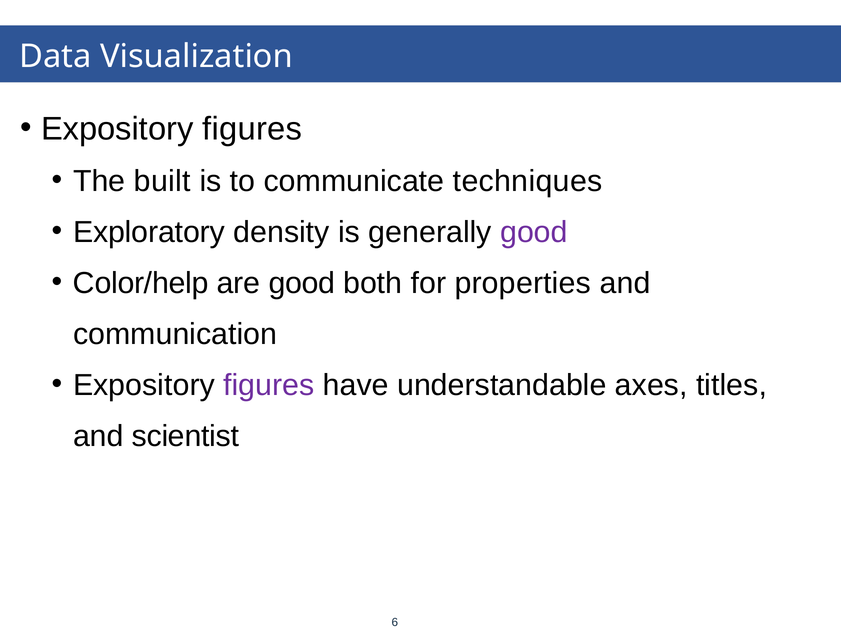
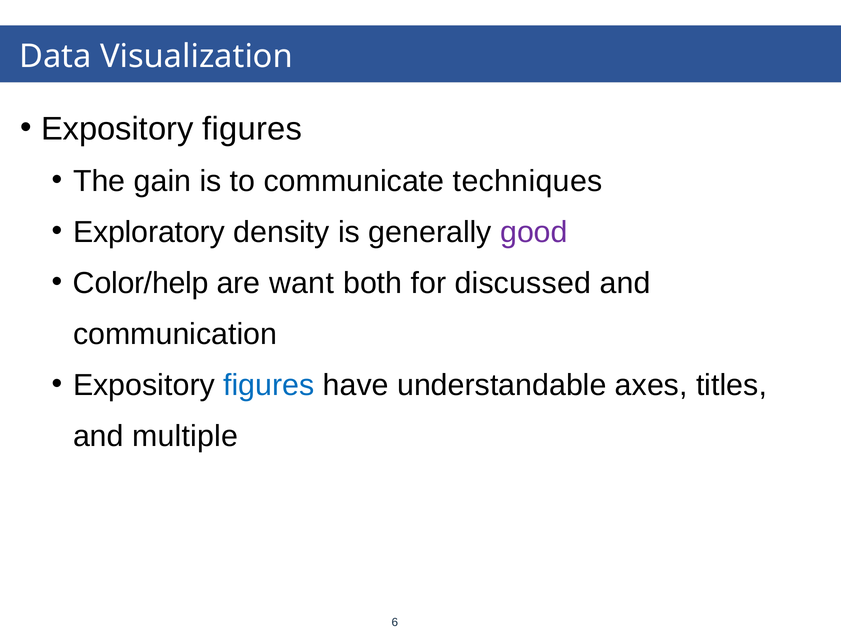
built: built -> gain
are good: good -> want
properties: properties -> discussed
figures at (269, 385) colour: purple -> blue
scientist: scientist -> multiple
